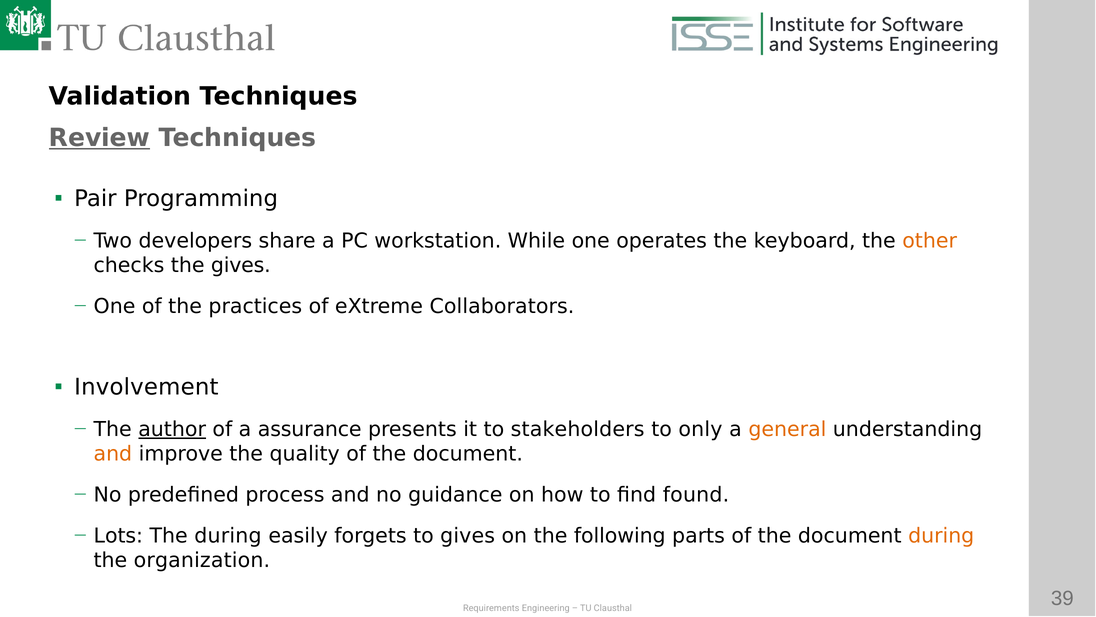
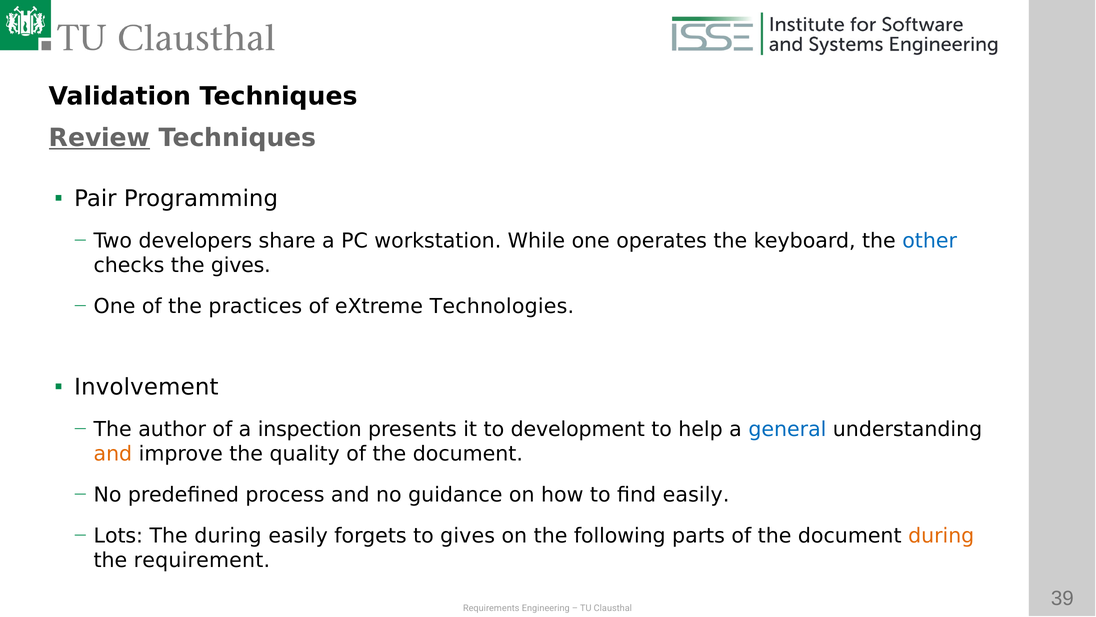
other colour: orange -> blue
Collaborators: Collaborators -> Technologies
author underline: present -> none
assurance: assurance -> inspection
stakeholders: stakeholders -> development
only: only -> help
general colour: orange -> blue
find found: found -> easily
organization: organization -> requirement
